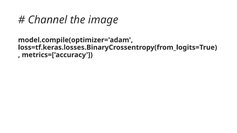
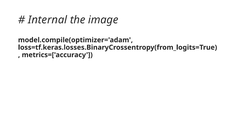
Channel: Channel -> Internal
